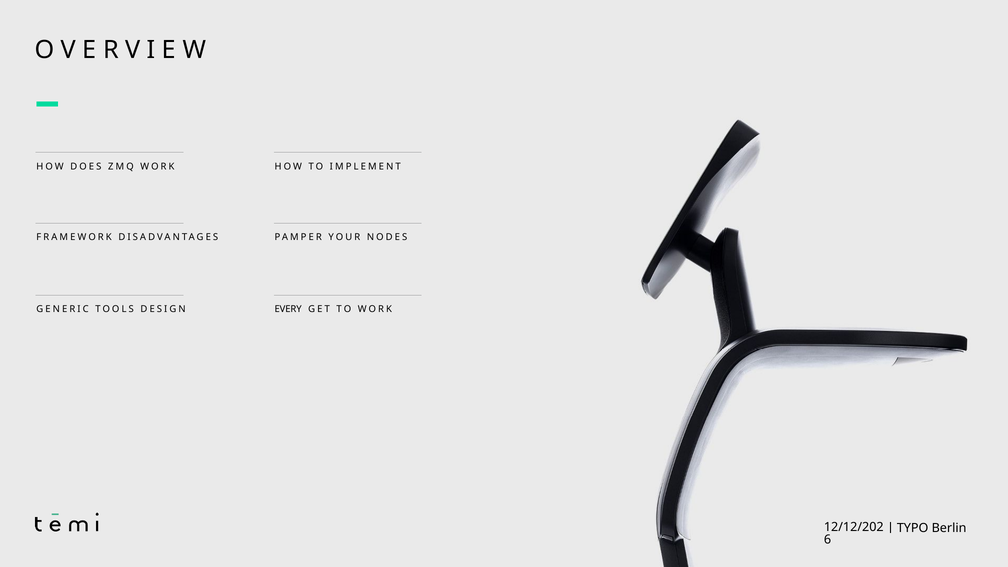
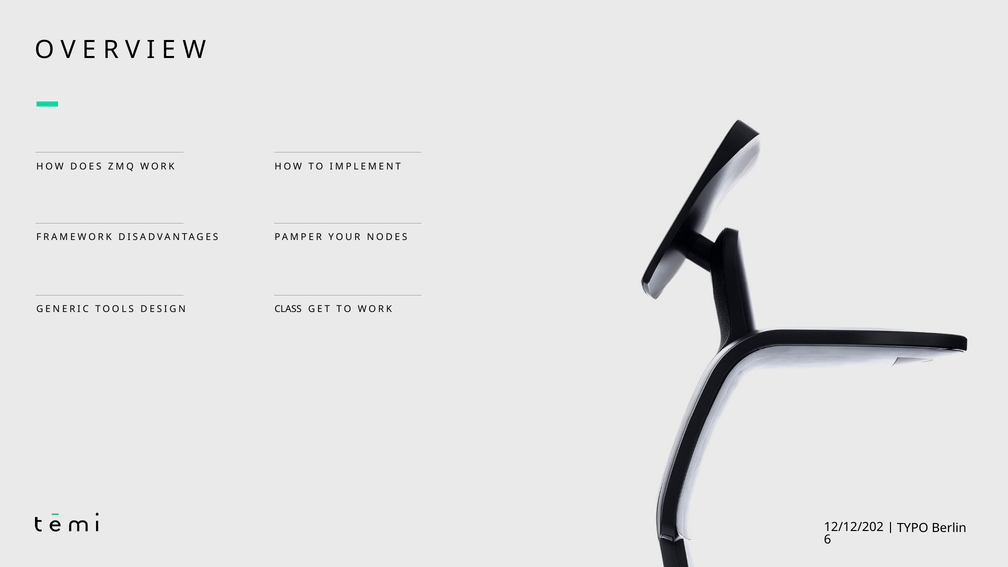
EVERY: EVERY -> CLASS
